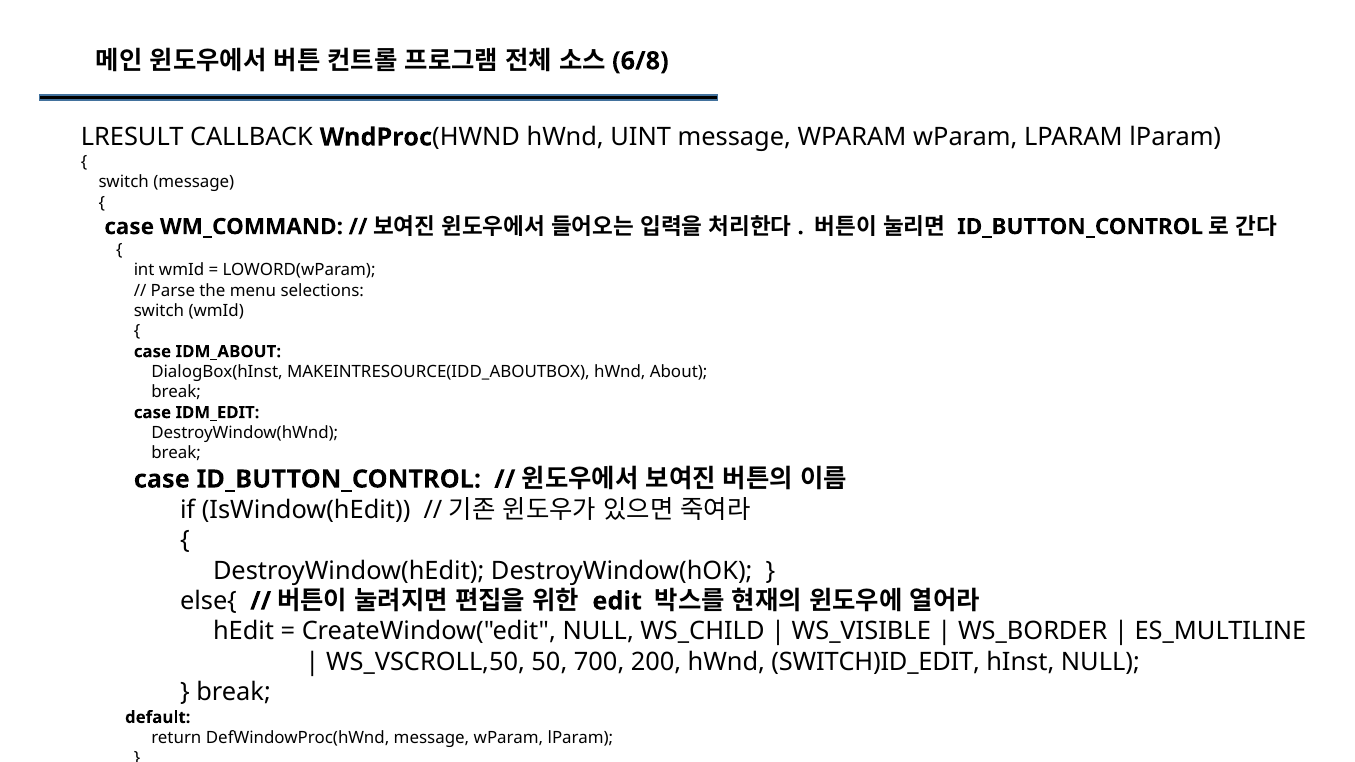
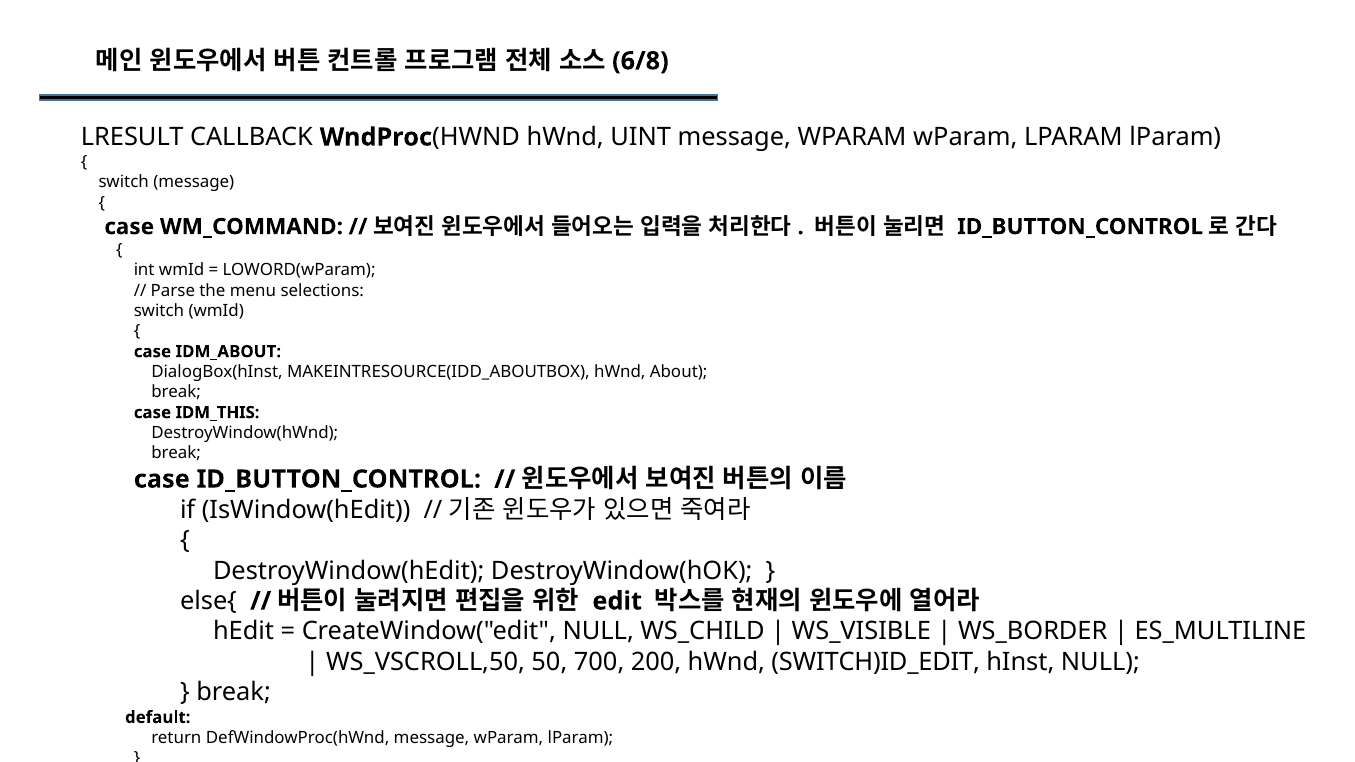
IDM_EDIT: IDM_EDIT -> IDM_THIS
